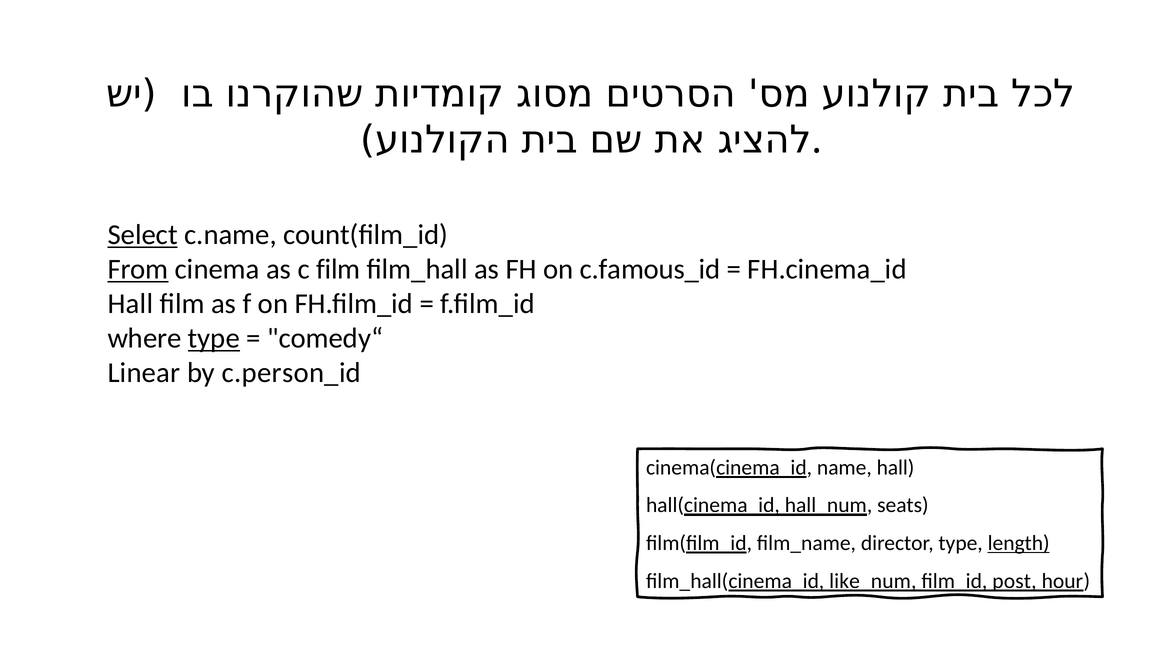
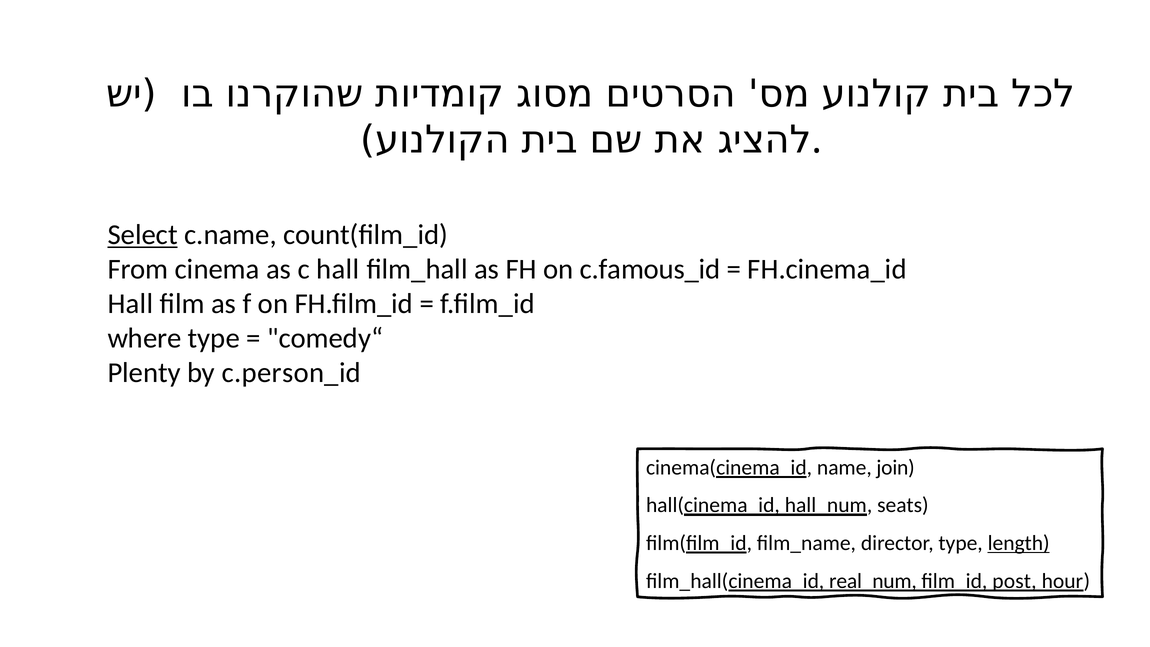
From underline: present -> none
c film: film -> hall
type at (214, 338) underline: present -> none
Linear: Linear -> Plenty
name hall: hall -> join
like_num: like_num -> real_num
